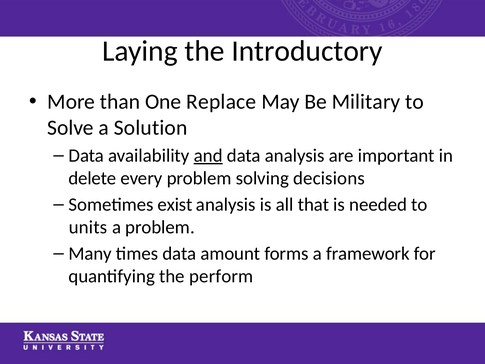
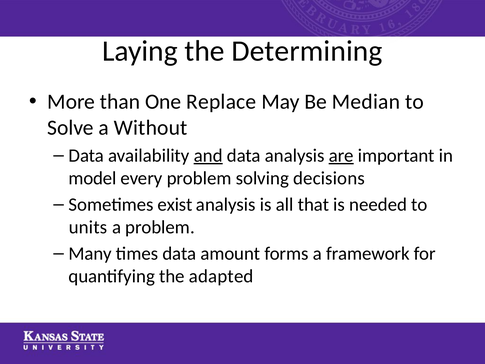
Introductory: Introductory -> Determining
Military: Military -> Median
Solution: Solution -> Without
are underline: none -> present
delete: delete -> model
perform: perform -> adapted
